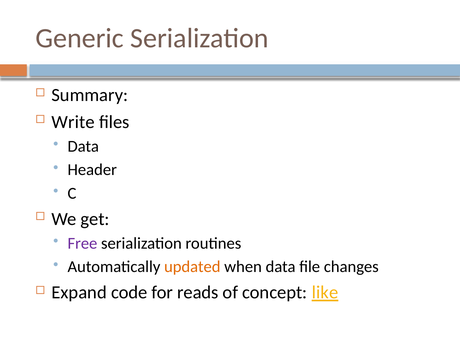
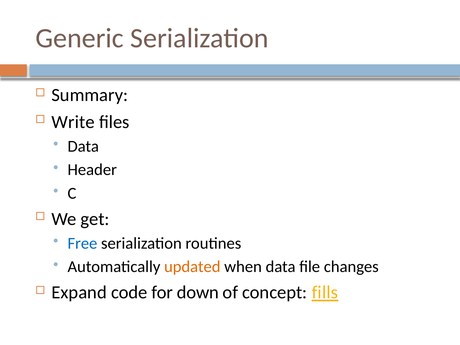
Free colour: purple -> blue
reads: reads -> down
like: like -> fills
